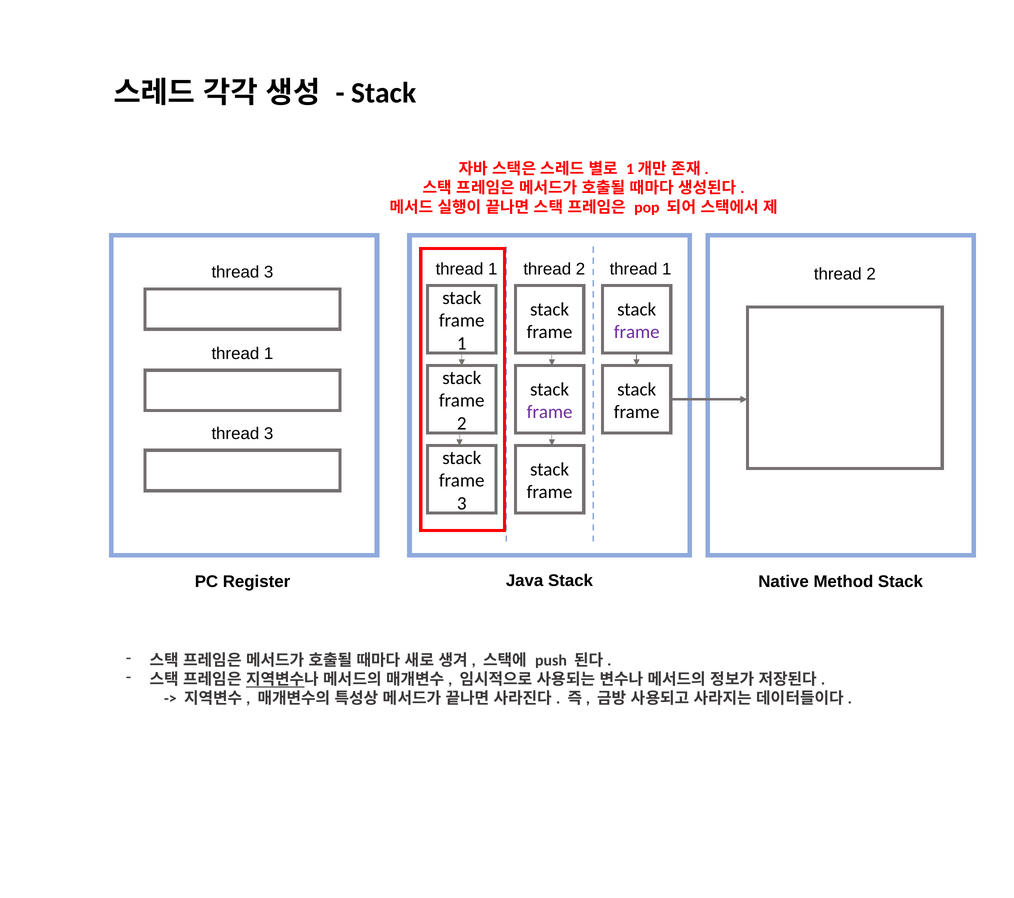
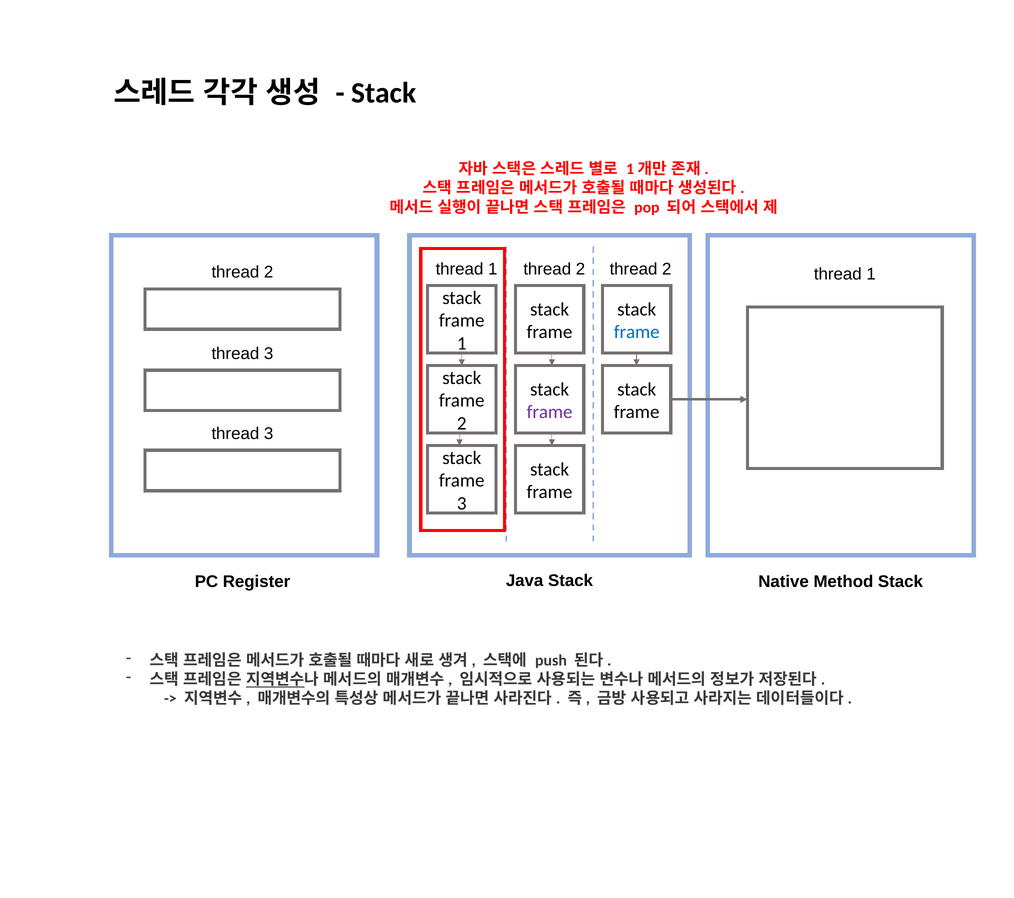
1 at (667, 269): 1 -> 2
3 at (269, 272): 3 -> 2
2 at (871, 274): 2 -> 1
frame at (637, 332) colour: purple -> blue
1 at (269, 354): 1 -> 3
